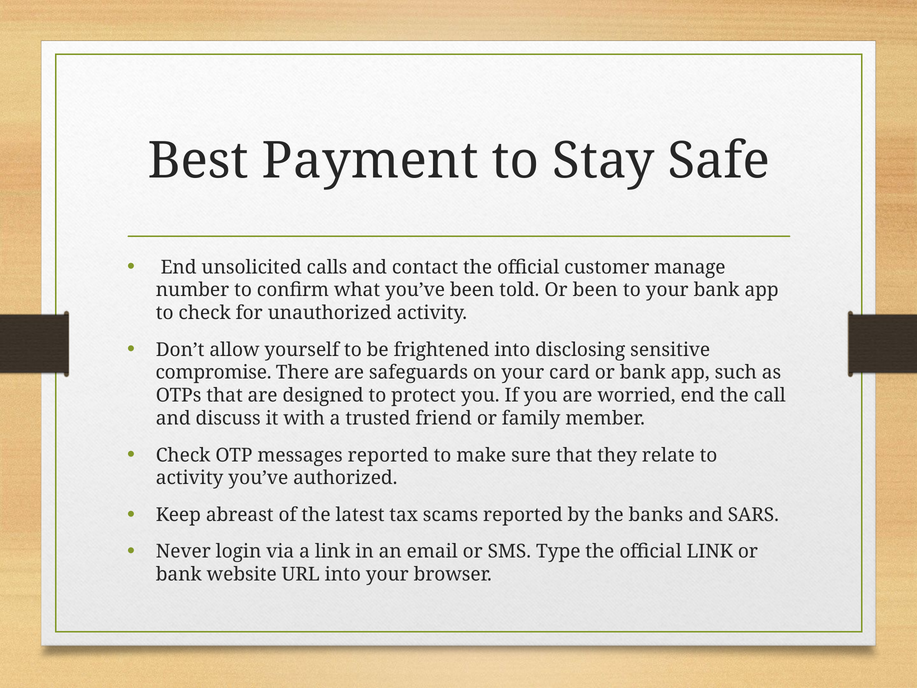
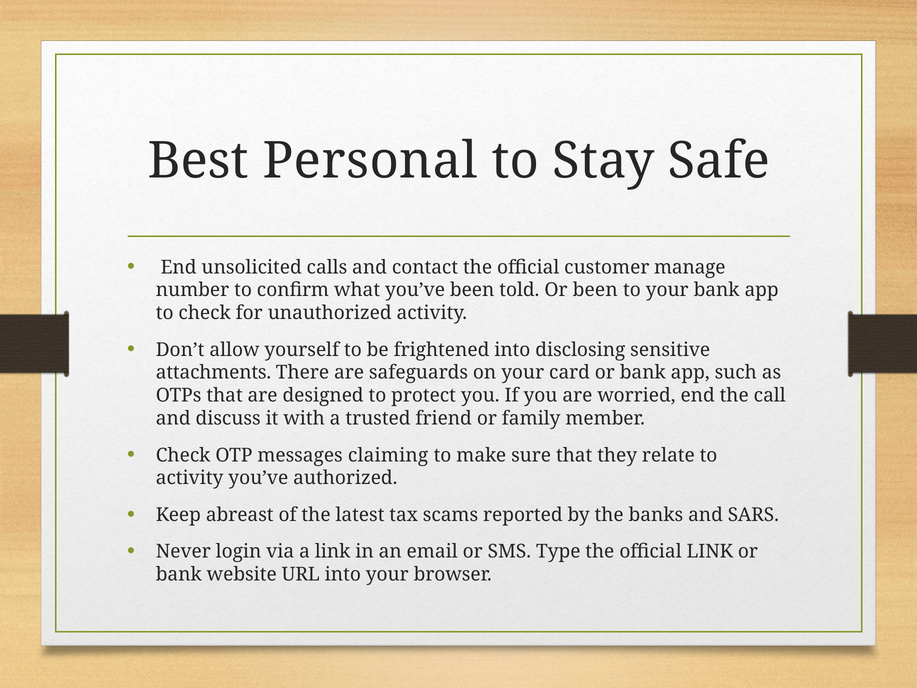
Payment: Payment -> Personal
compromise: compromise -> attachments
messages reported: reported -> claiming
